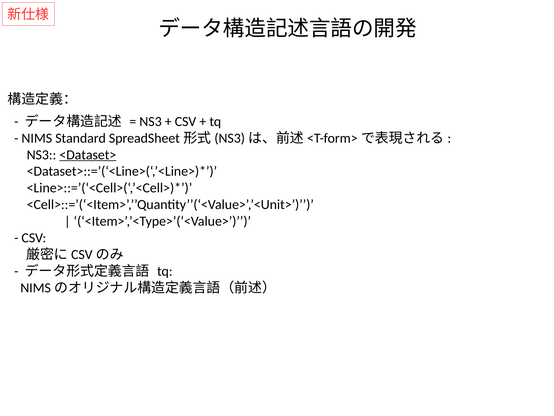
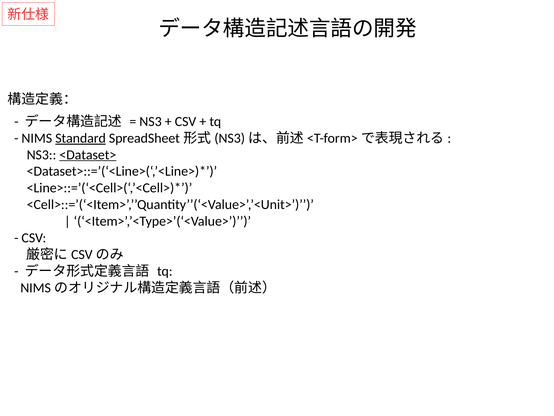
Standard underline: none -> present
